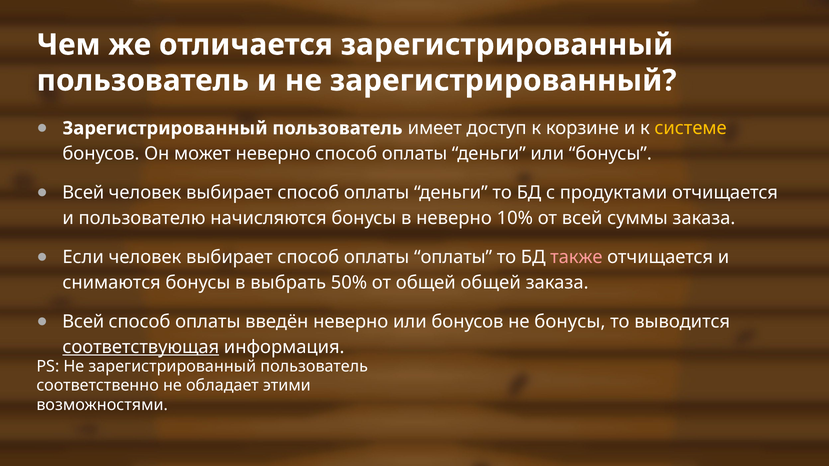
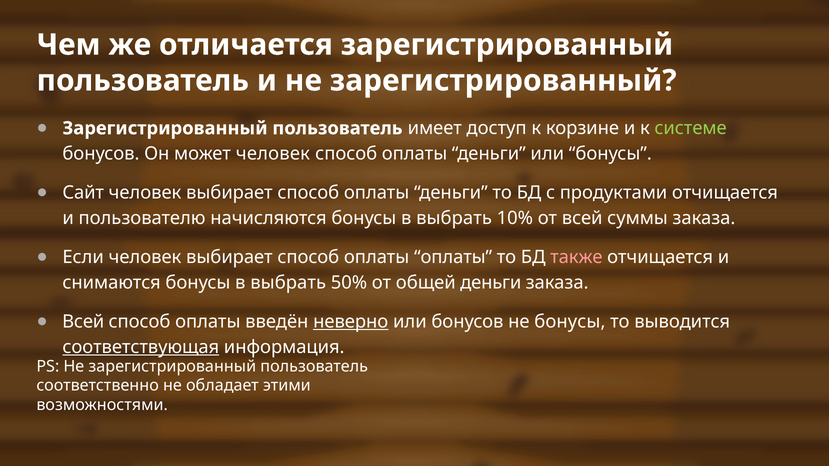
системе colour: yellow -> light green
может неверно: неверно -> человек
Всей at (83, 193): Всей -> Сайт
начисляются бонусы в неверно: неверно -> выбрать
общей общей: общей -> деньги
неверно at (351, 322) underline: none -> present
